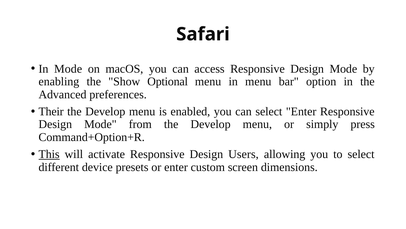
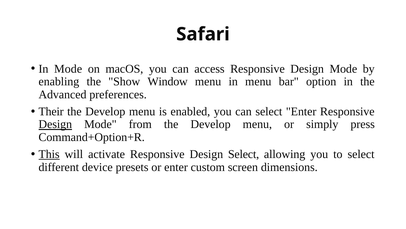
Optional: Optional -> Window
Design at (55, 124) underline: none -> present
Design Users: Users -> Select
